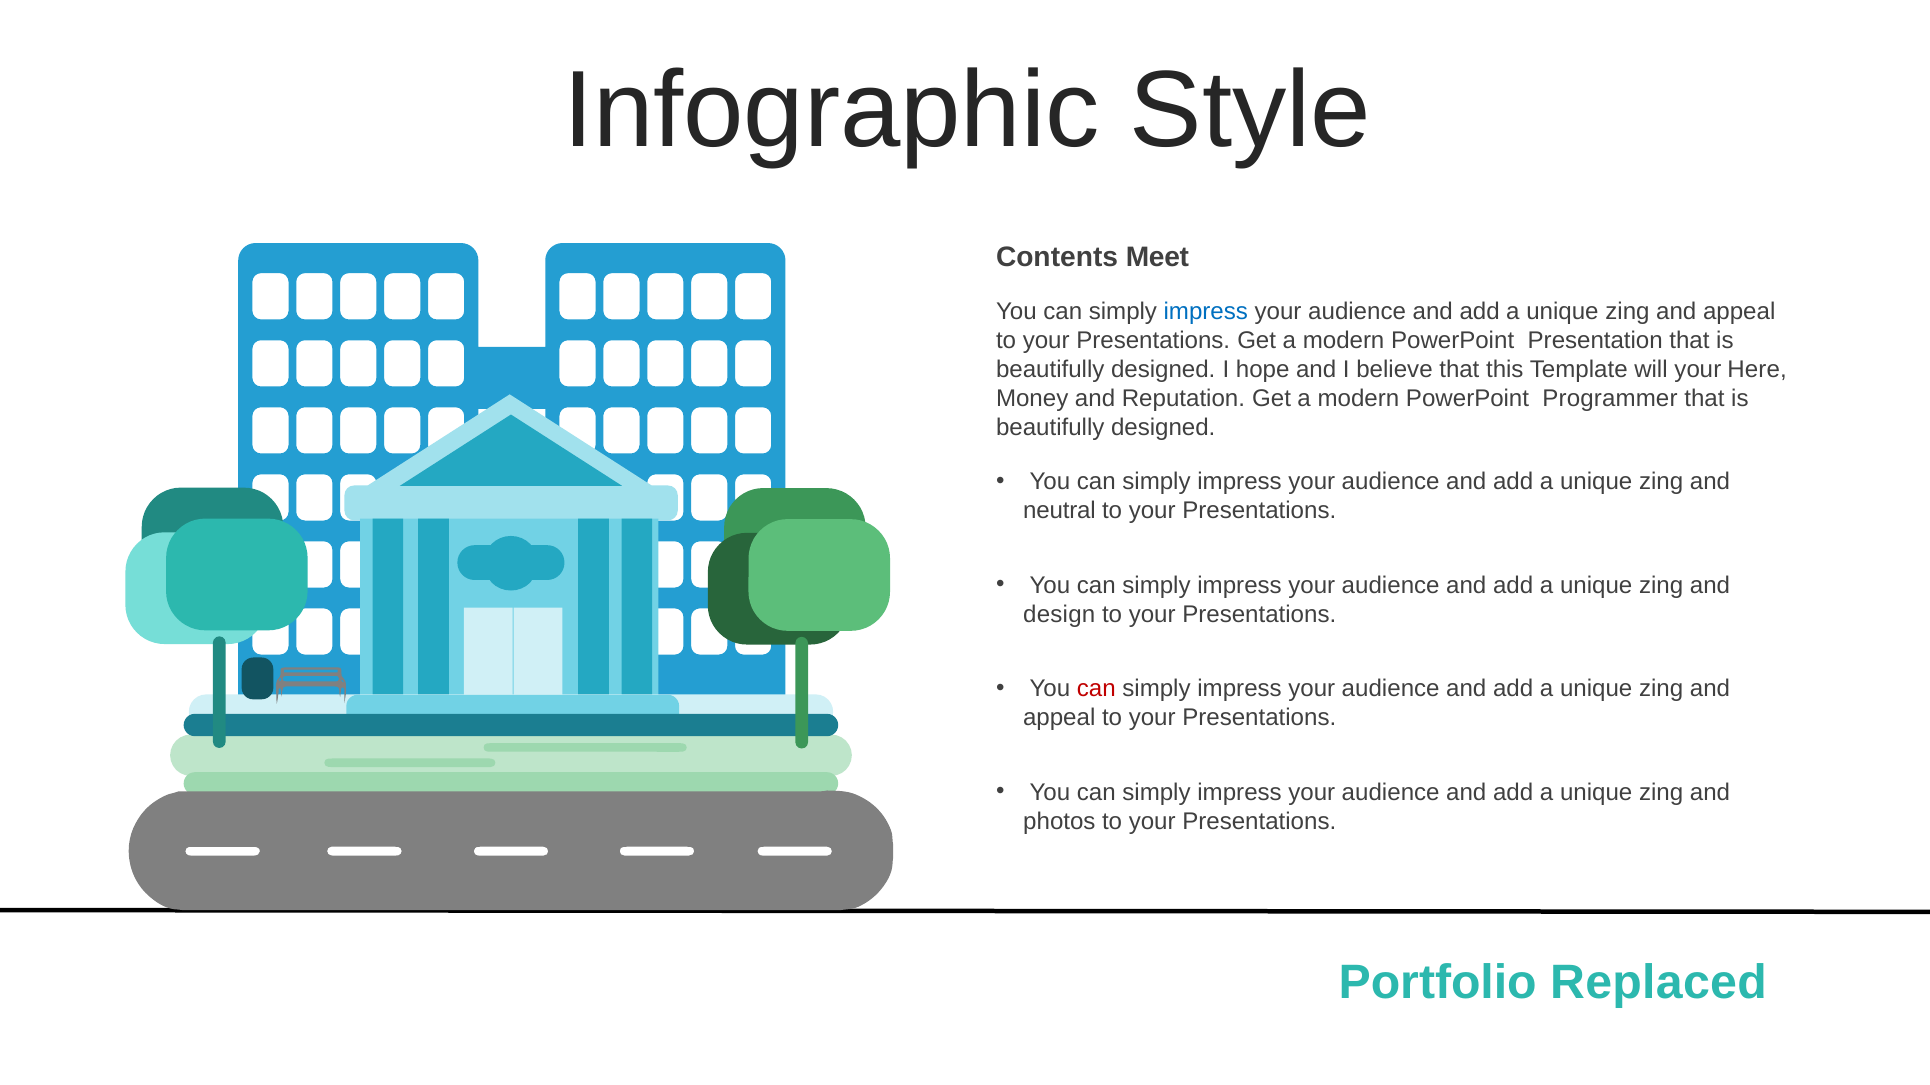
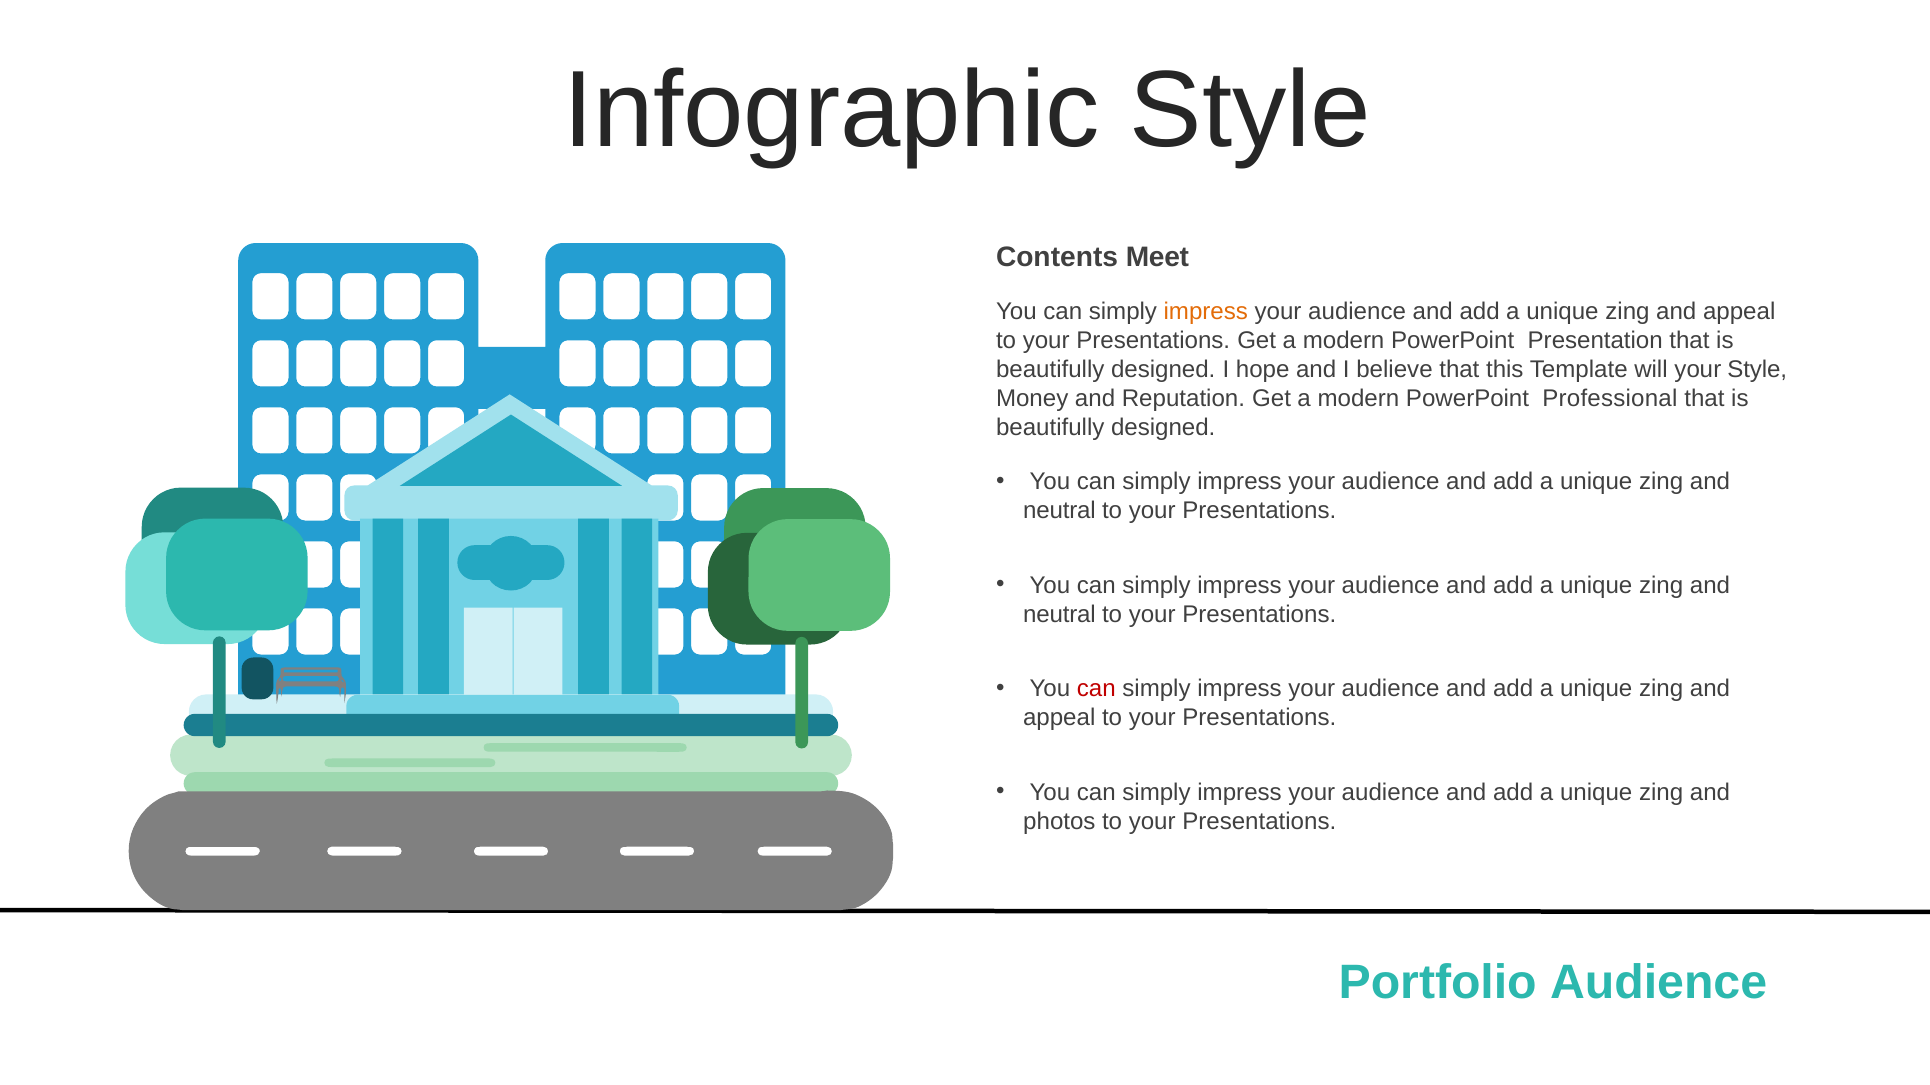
impress at (1206, 312) colour: blue -> orange
your Here: Here -> Style
Programmer: Programmer -> Professional
design at (1059, 615): design -> neutral
Portfolio Replaced: Replaced -> Audience
